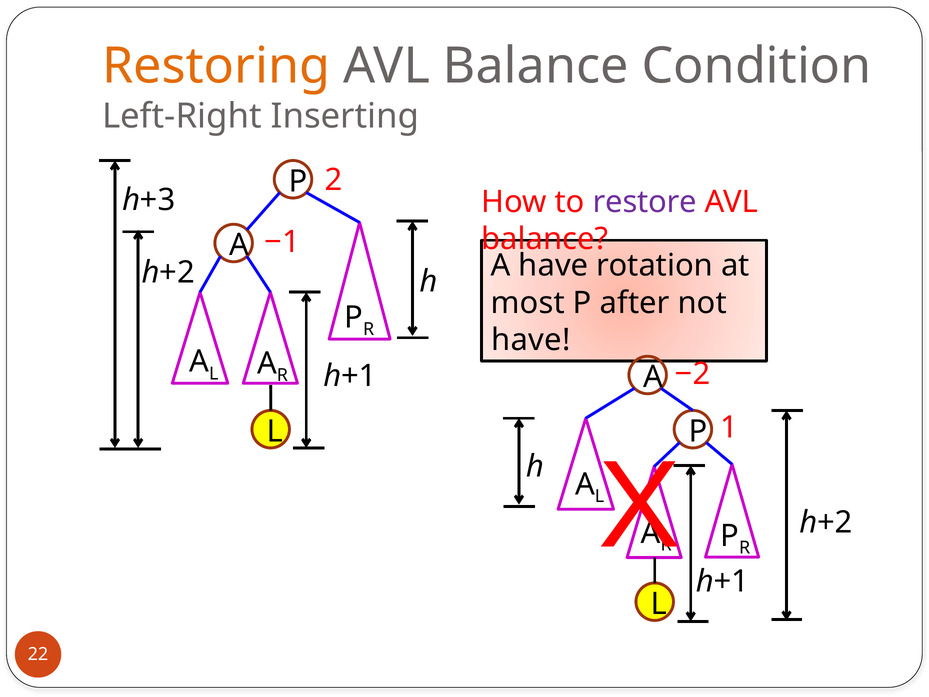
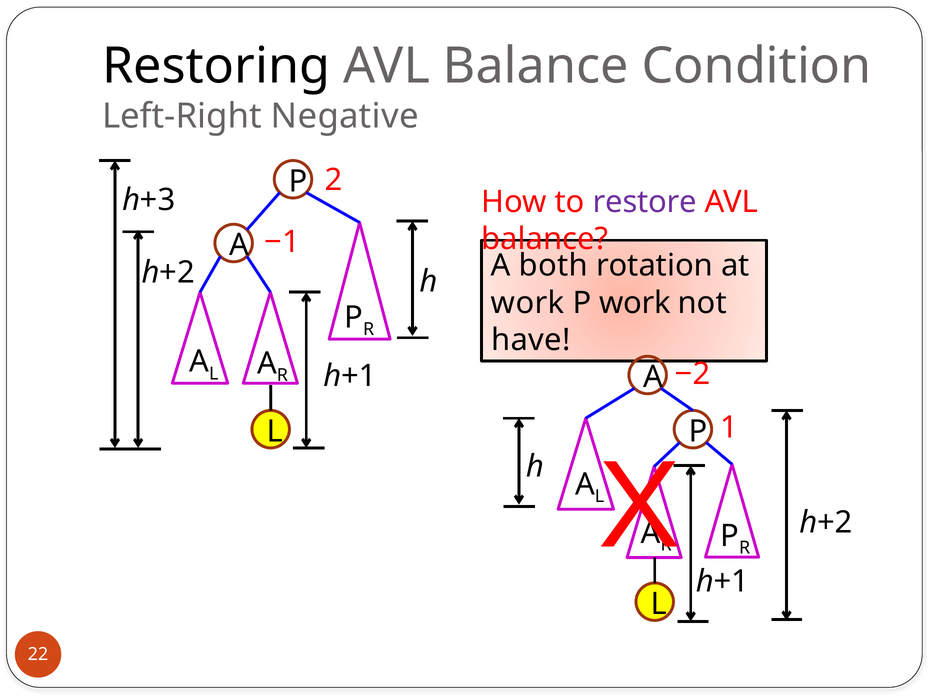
Restoring colour: orange -> black
Inserting: Inserting -> Negative
A have: have -> both
most at (528, 303): most -> work
P after: after -> work
